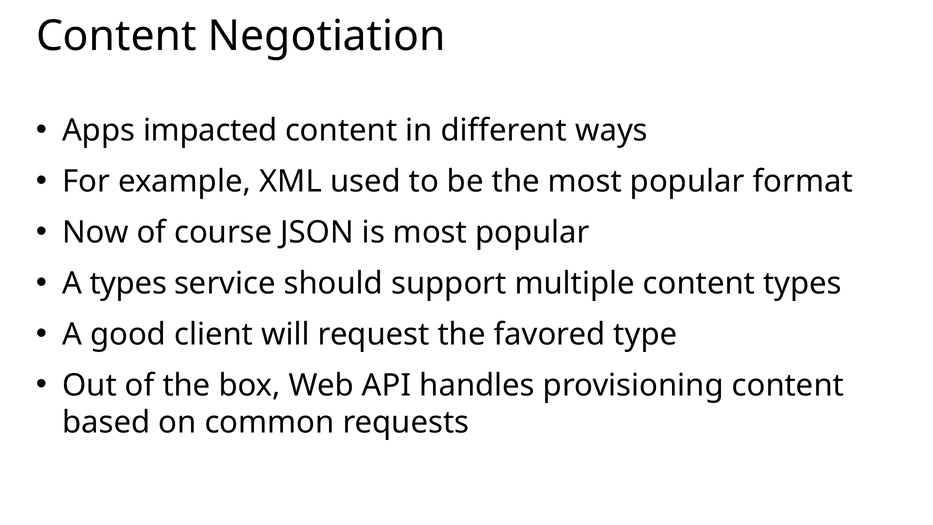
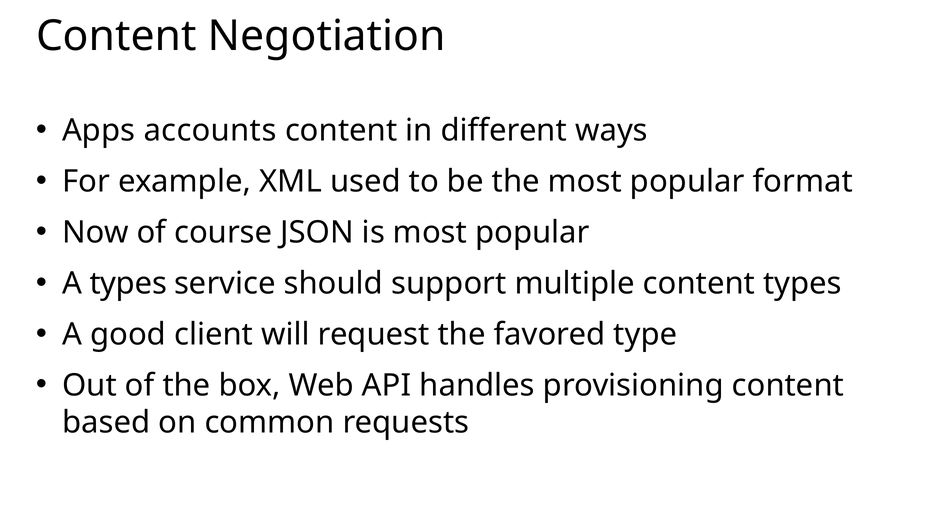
impacted: impacted -> accounts
